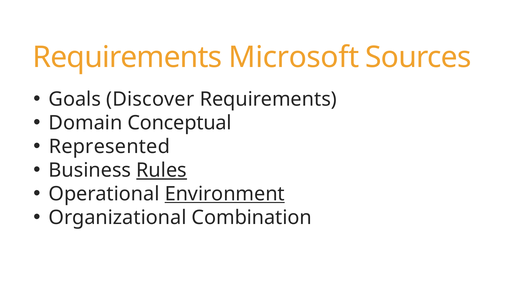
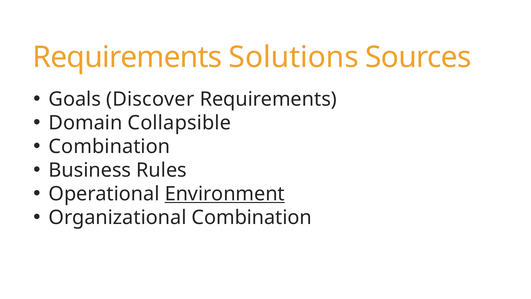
Microsoft: Microsoft -> Solutions
Conceptual: Conceptual -> Collapsible
Represented at (109, 147): Represented -> Combination
Rules underline: present -> none
